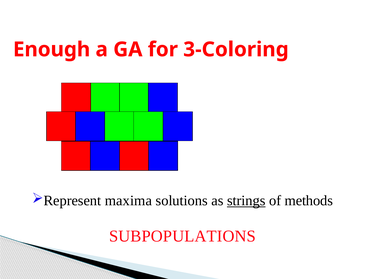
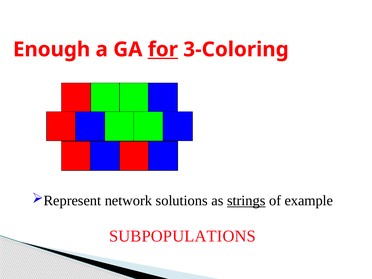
for underline: none -> present
maxima: maxima -> network
methods: methods -> example
